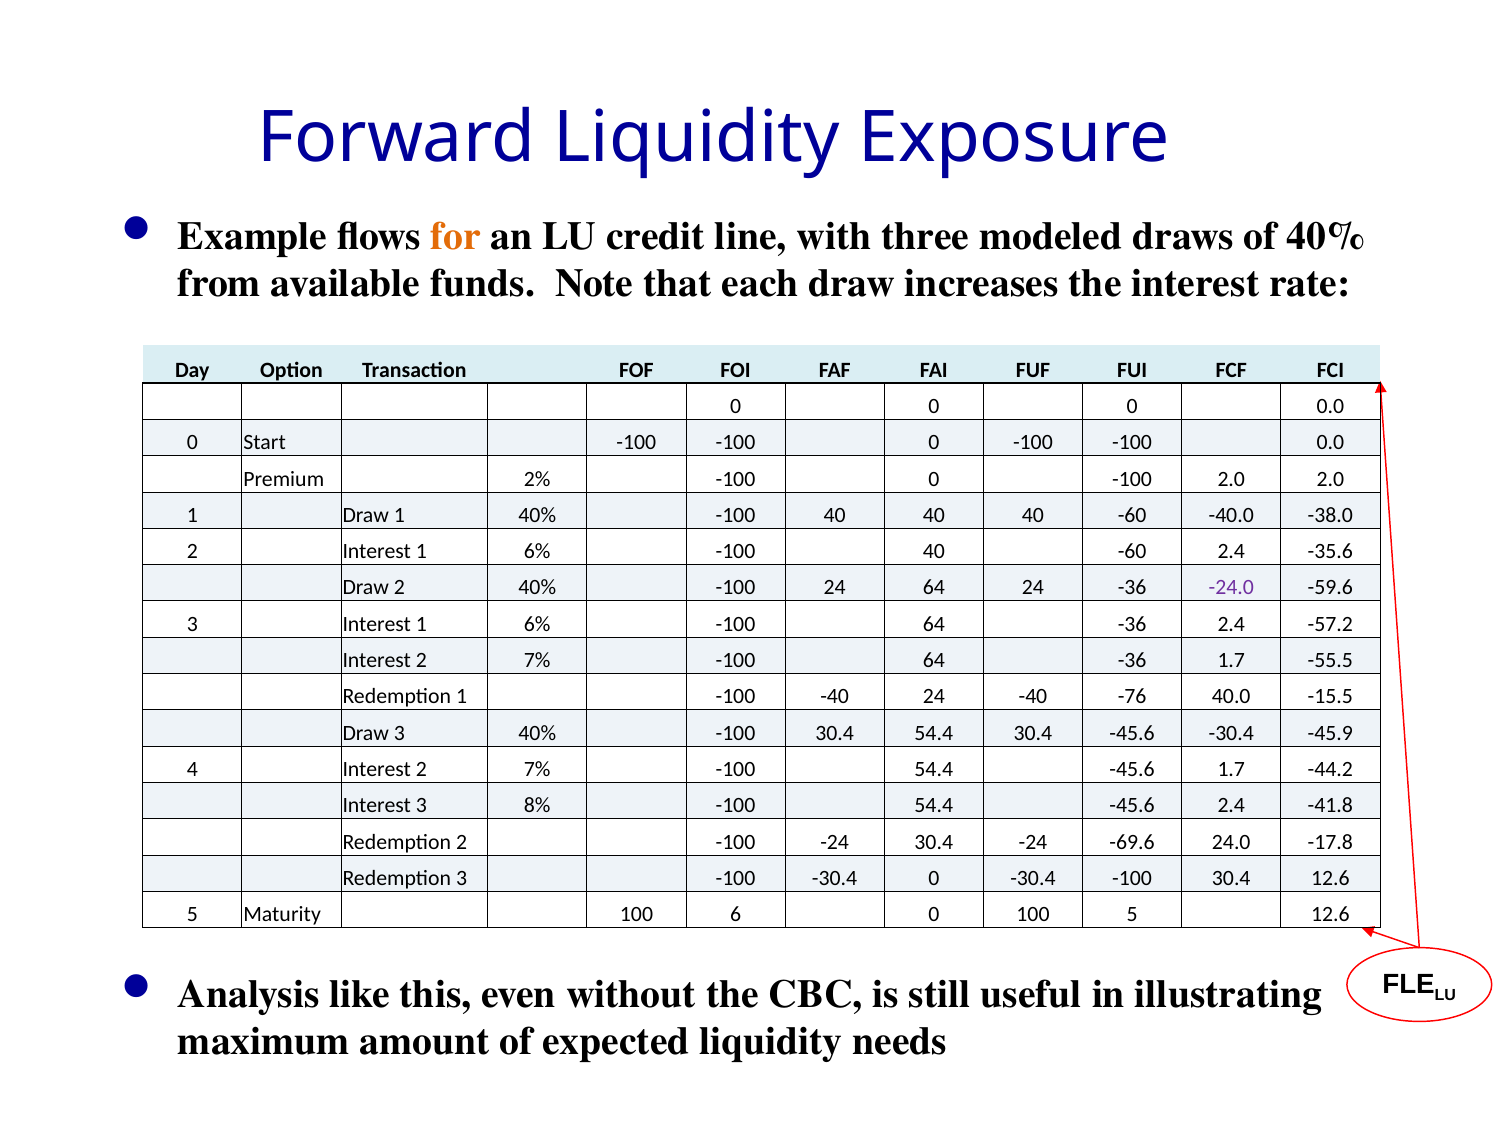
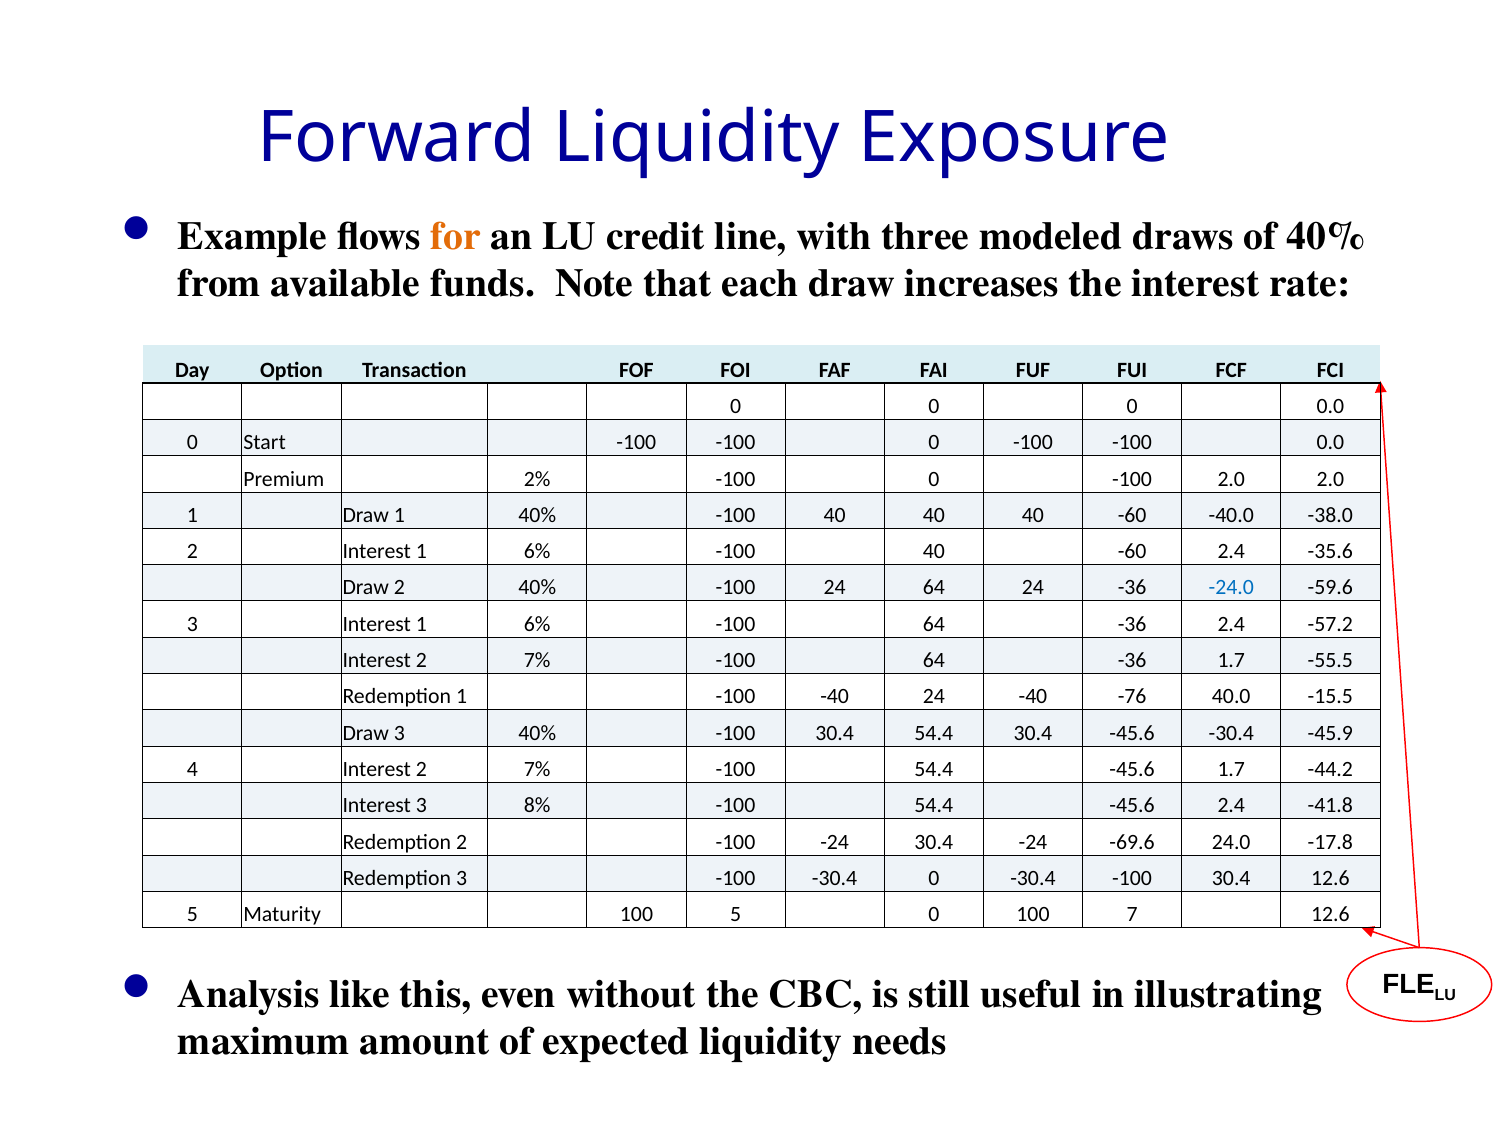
-24.0 colour: purple -> blue
100 6: 6 -> 5
100 5: 5 -> 7
